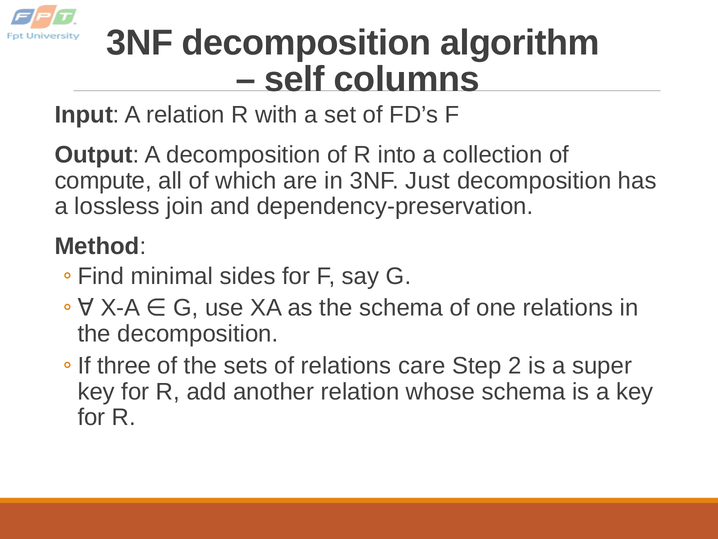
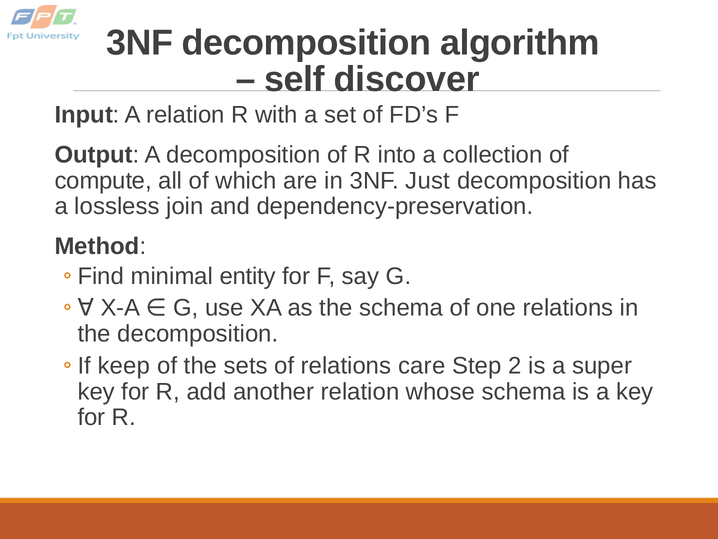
columns: columns -> discover
sides: sides -> entity
three: three -> keep
